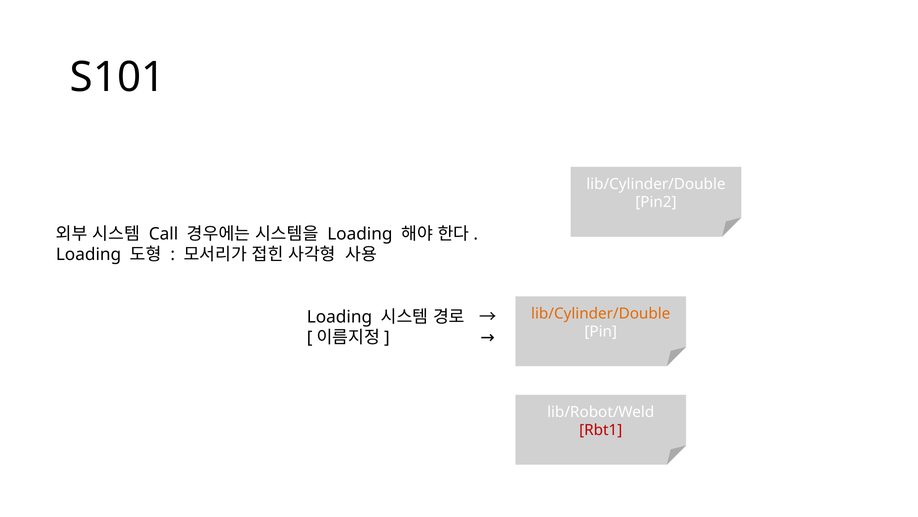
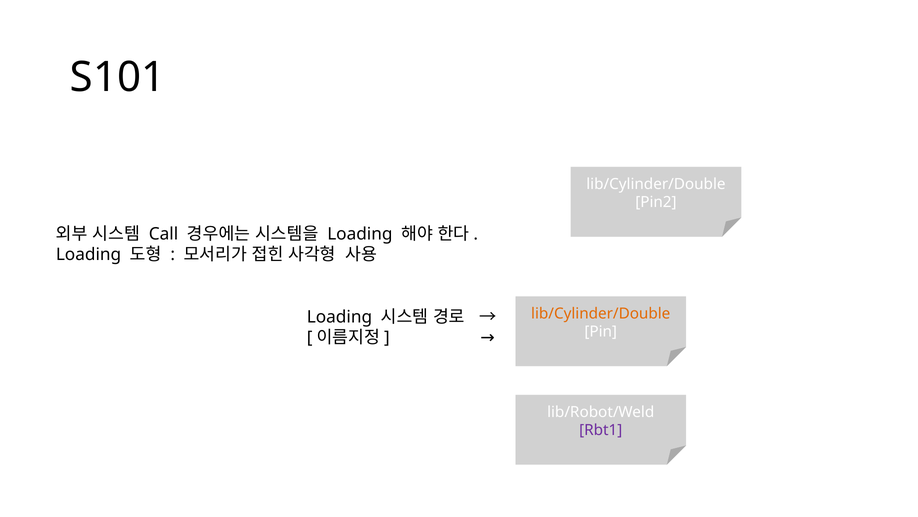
Rbt1 colour: red -> purple
